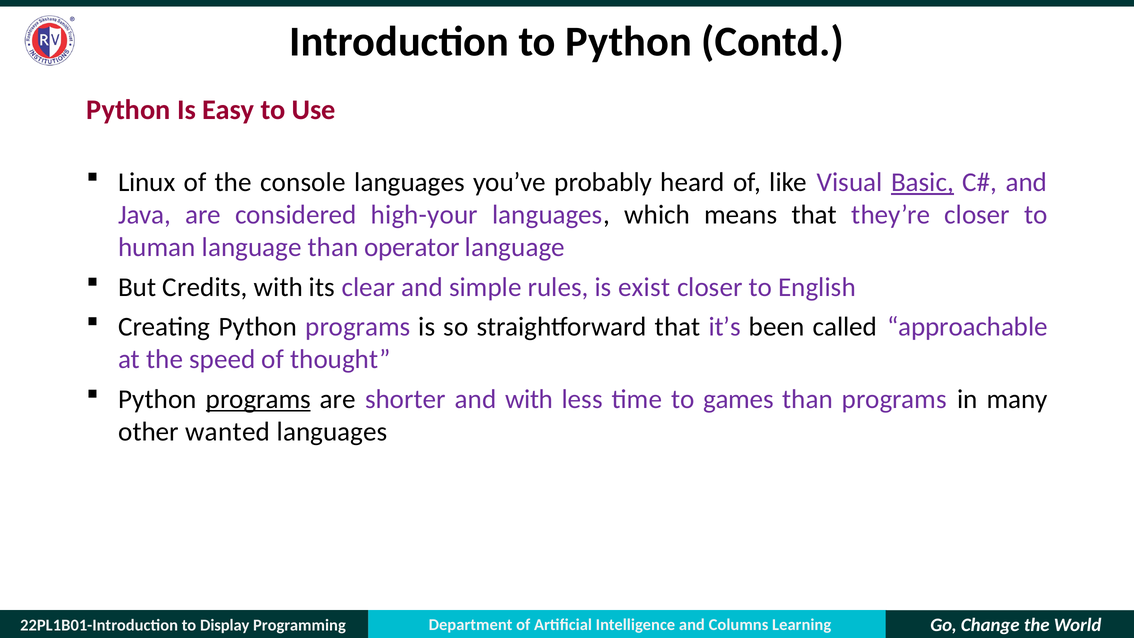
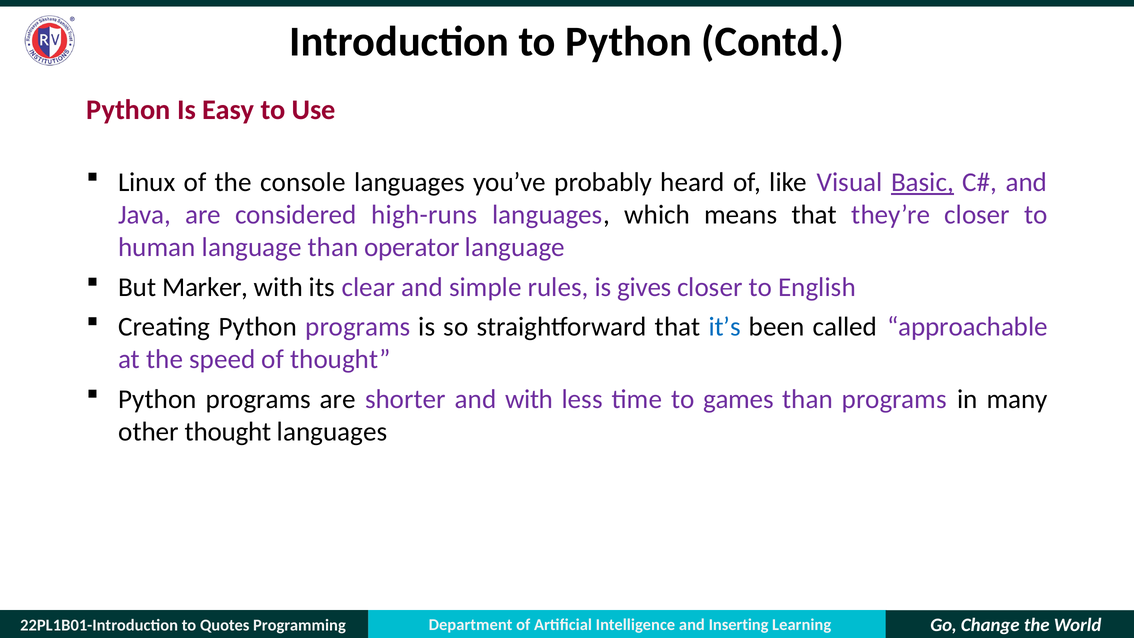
high-your: high-your -> high-runs
Credits: Credits -> Marker
exist: exist -> gives
it’s colour: purple -> blue
programs at (258, 399) underline: present -> none
other wanted: wanted -> thought
Columns: Columns -> Inserting
Display: Display -> Quotes
